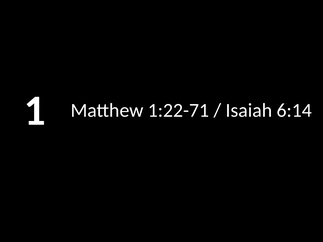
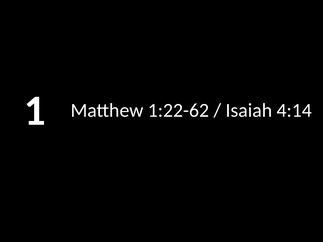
1:22-71: 1:22-71 -> 1:22-62
6:14: 6:14 -> 4:14
